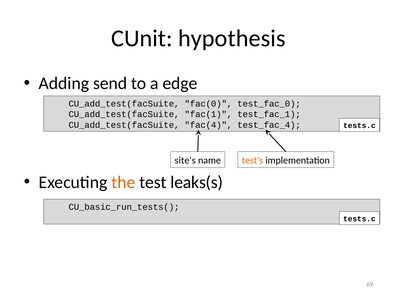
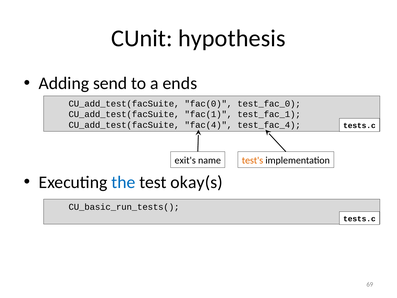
edge: edge -> ends
site's: site's -> exit's
the colour: orange -> blue
leaks(s: leaks(s -> okay(s
